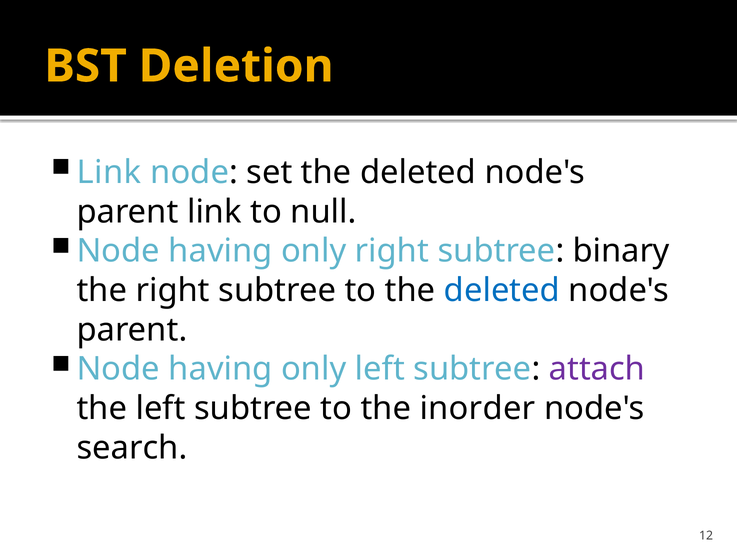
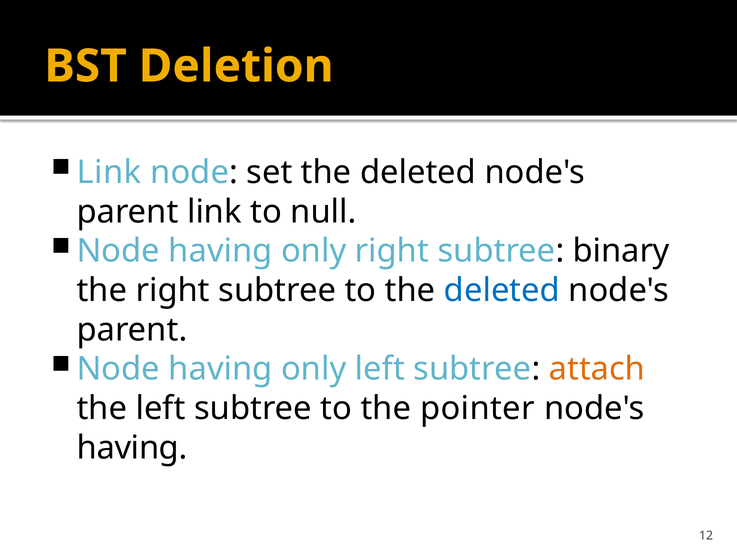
attach colour: purple -> orange
inorder: inorder -> pointer
search at (132, 448): search -> having
